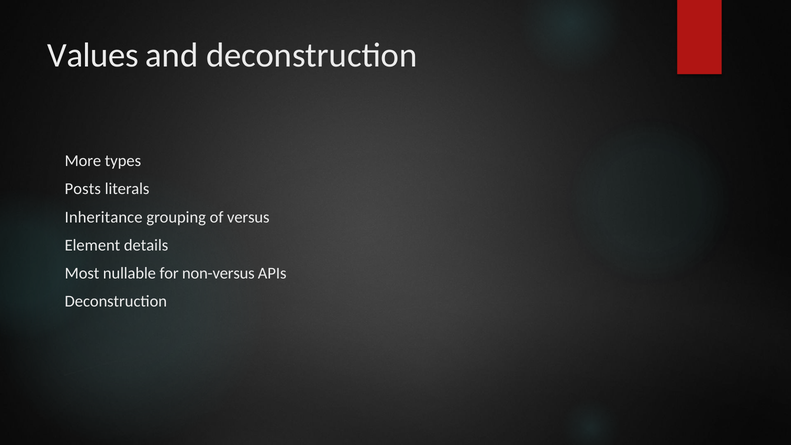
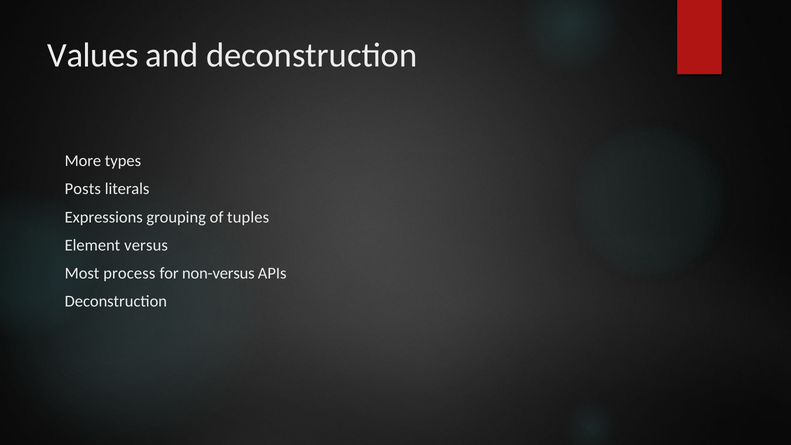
Inheritance: Inheritance -> Expressions
versus: versus -> tuples
details: details -> versus
nullable: nullable -> process
